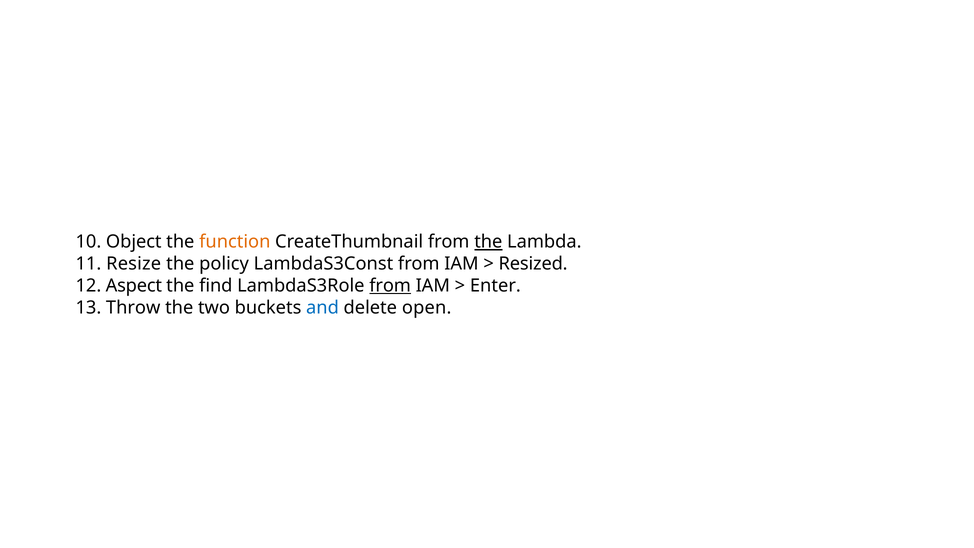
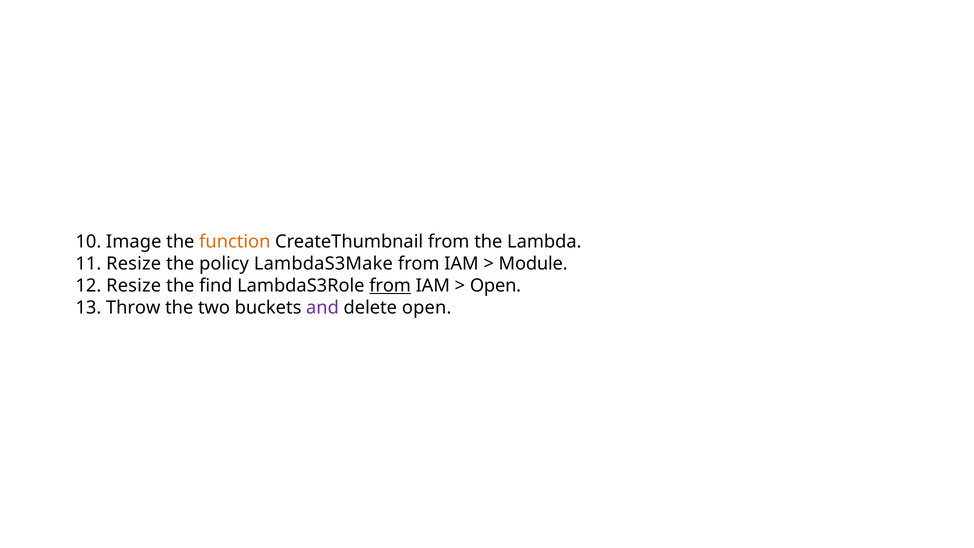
Object: Object -> Image
the at (488, 242) underline: present -> none
LambdaS3Const: LambdaS3Const -> LambdaS3Make
Resized: Resized -> Module
12 Aspect: Aspect -> Resize
Enter at (495, 286): Enter -> Open
and colour: blue -> purple
